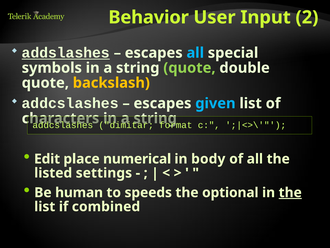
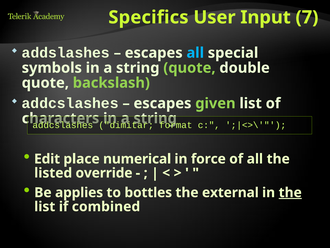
Behavior: Behavior -> Specifics
2: 2 -> 7
addslashes underline: present -> none
backslash colour: yellow -> light green
given colour: light blue -> light green
body: body -> force
settings: settings -> override
human: human -> applies
speeds: speeds -> bottles
optional: optional -> external
